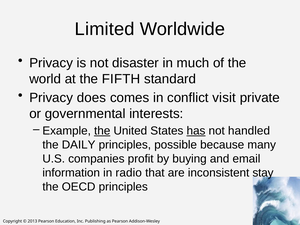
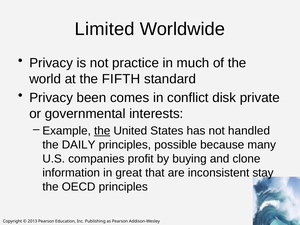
disaster: disaster -> practice
does: does -> been
visit: visit -> disk
has underline: present -> none
email: email -> clone
radio: radio -> great
